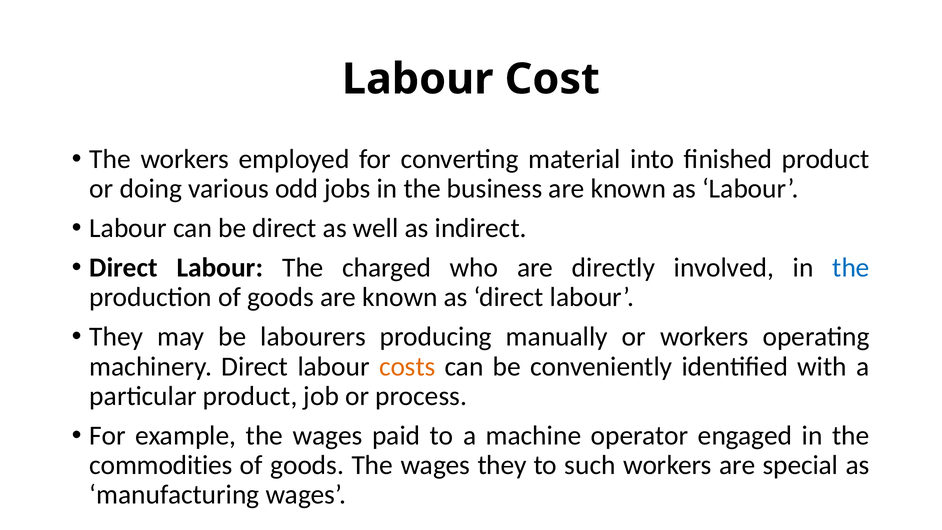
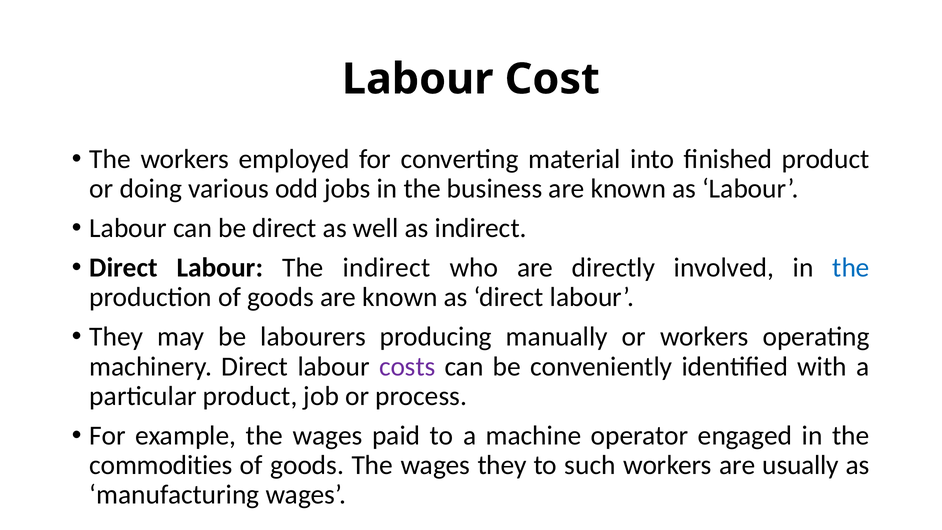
The charged: charged -> indirect
costs colour: orange -> purple
special: special -> usually
